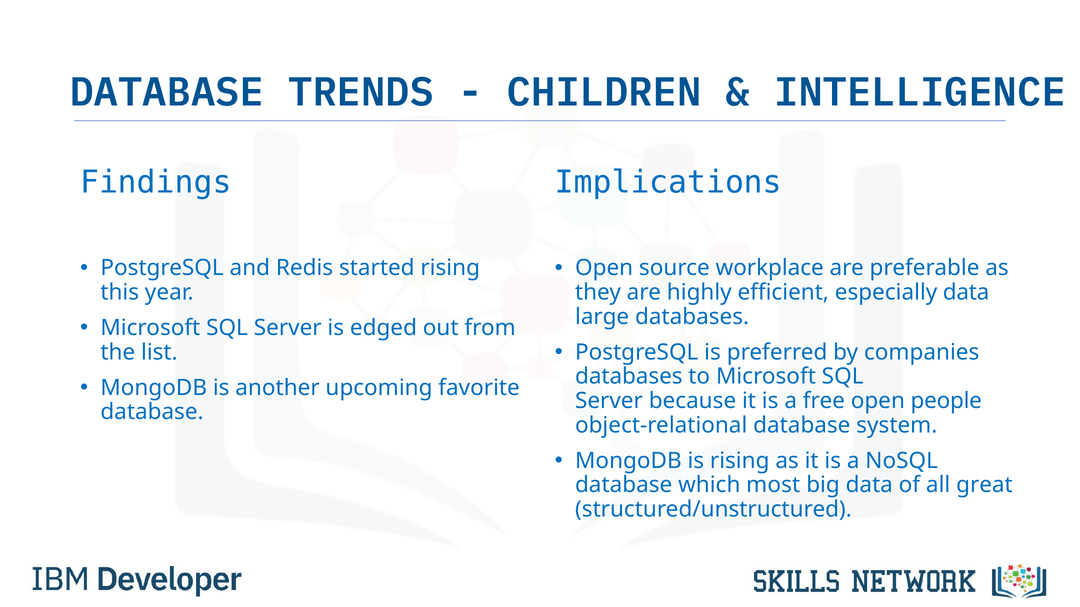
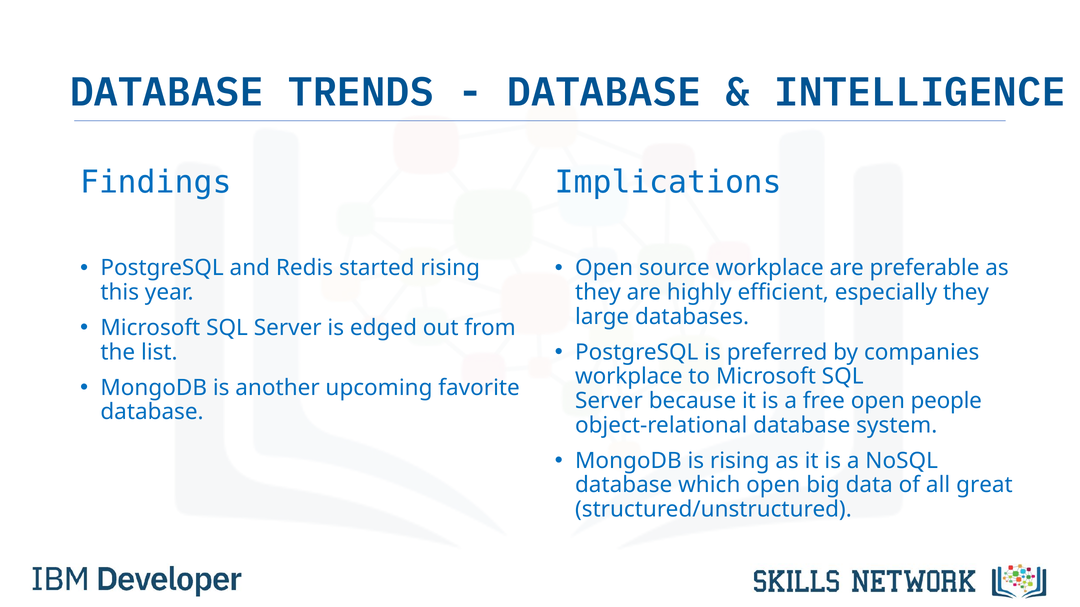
CHILDREN at (604, 92): CHILDREN -> DATABASE
especially data: data -> they
databases at (629, 377): databases -> workplace
which most: most -> open
